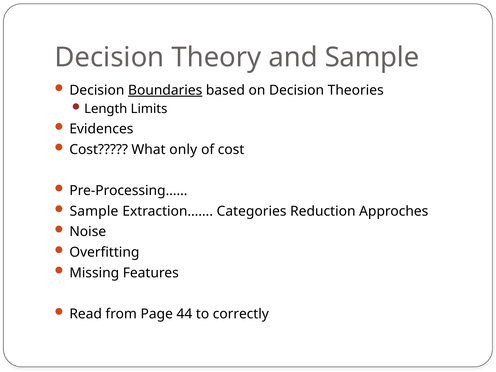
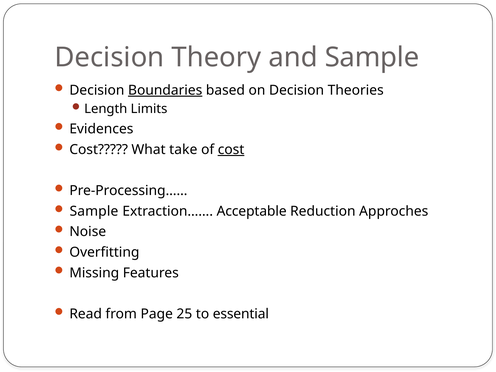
only: only -> take
cost at (231, 150) underline: none -> present
Categories: Categories -> Acceptable
44: 44 -> 25
correctly: correctly -> essential
